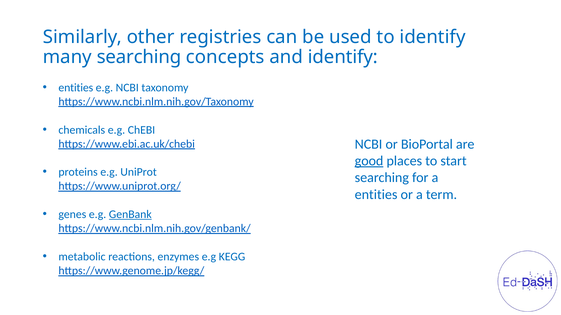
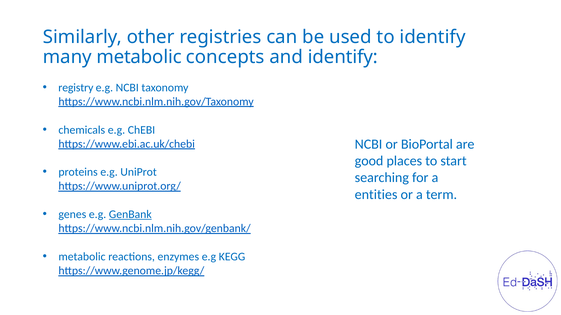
many searching: searching -> metabolic
entities at (76, 88): entities -> registry
good underline: present -> none
